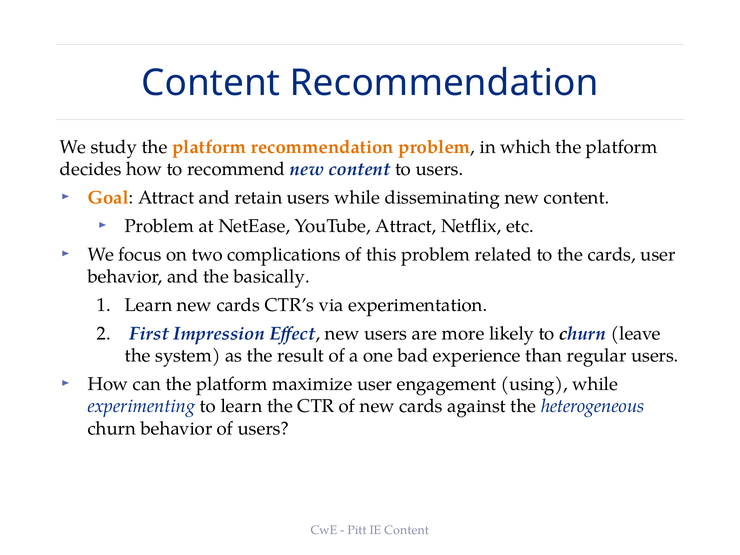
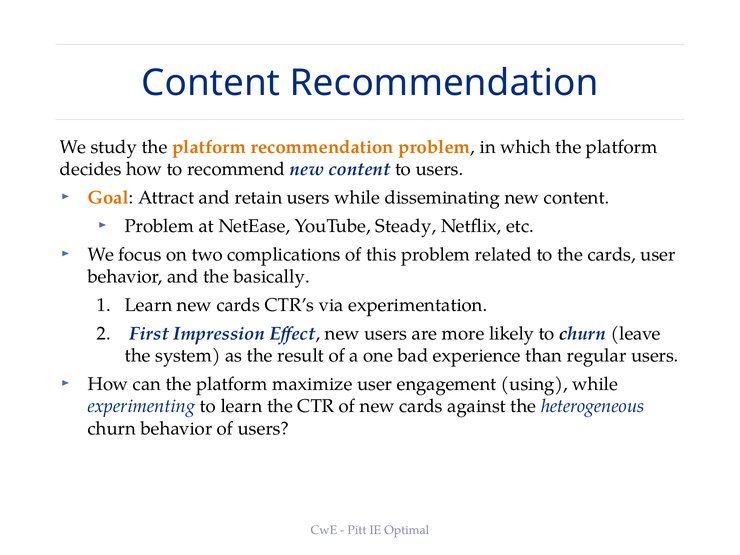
YouTube Attract: Attract -> Steady
IE Content: Content -> Optimal
